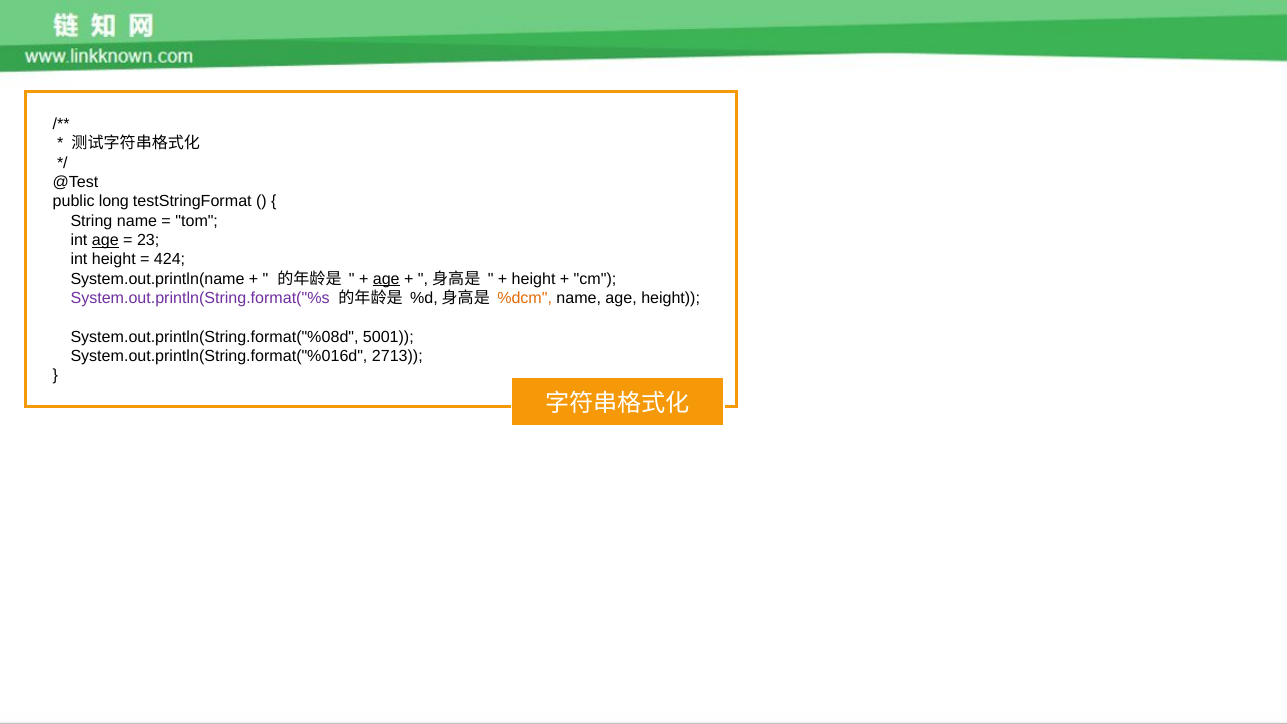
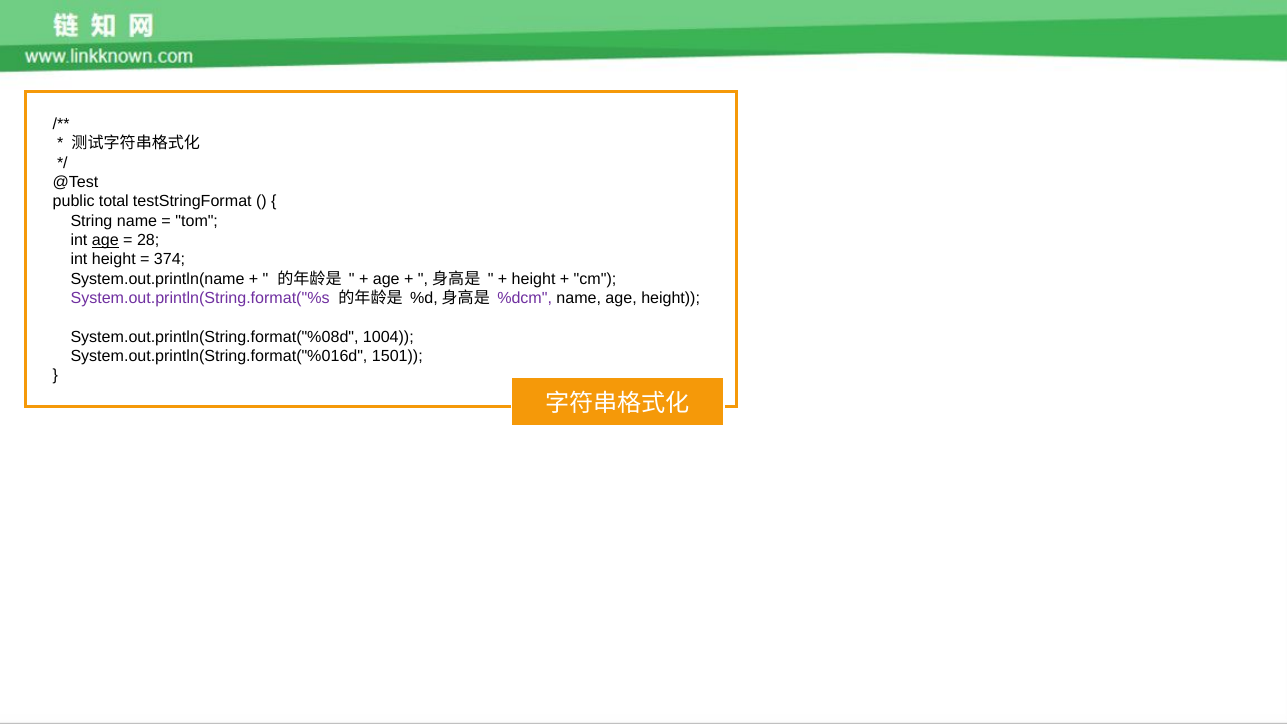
long: long -> total
23: 23 -> 28
424: 424 -> 374
age at (386, 279) underline: present -> none
%dcm colour: orange -> purple
5001: 5001 -> 1004
2713: 2713 -> 1501
